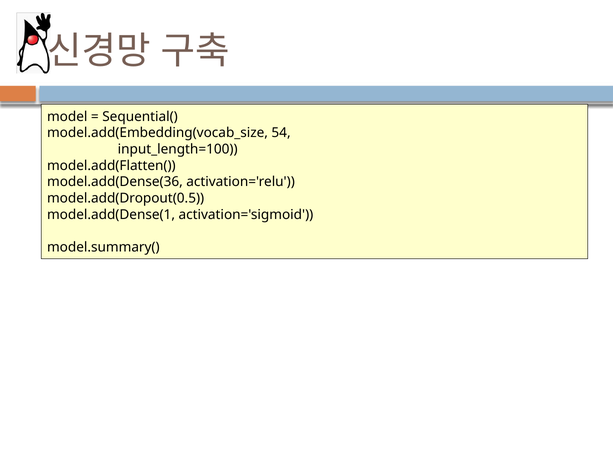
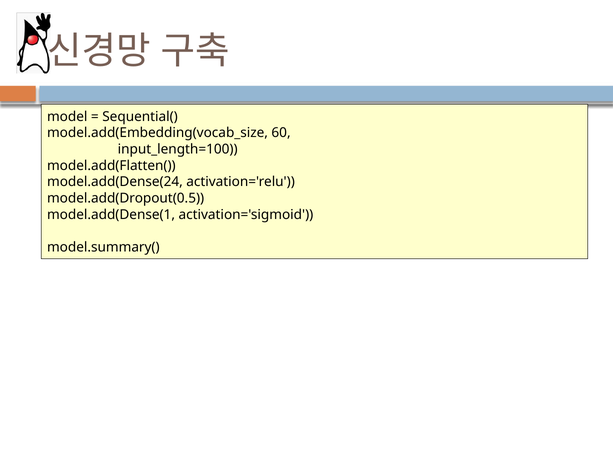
54: 54 -> 60
model.add(Dense(36: model.add(Dense(36 -> model.add(Dense(24
